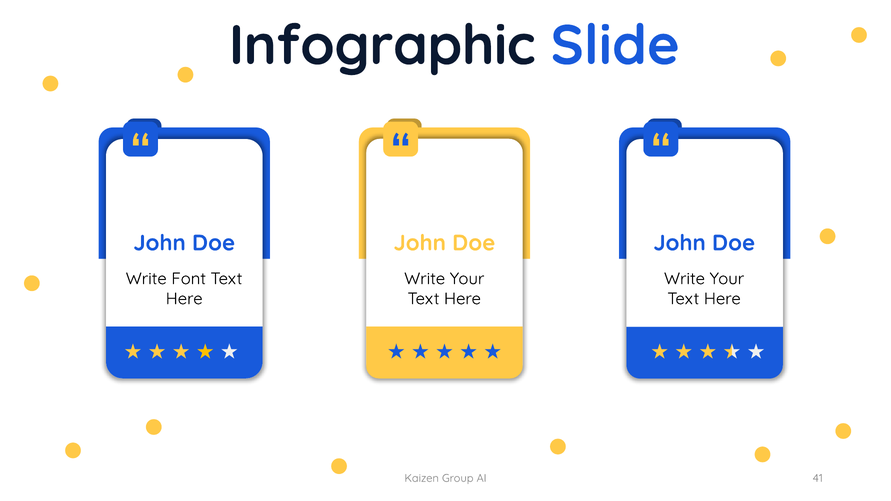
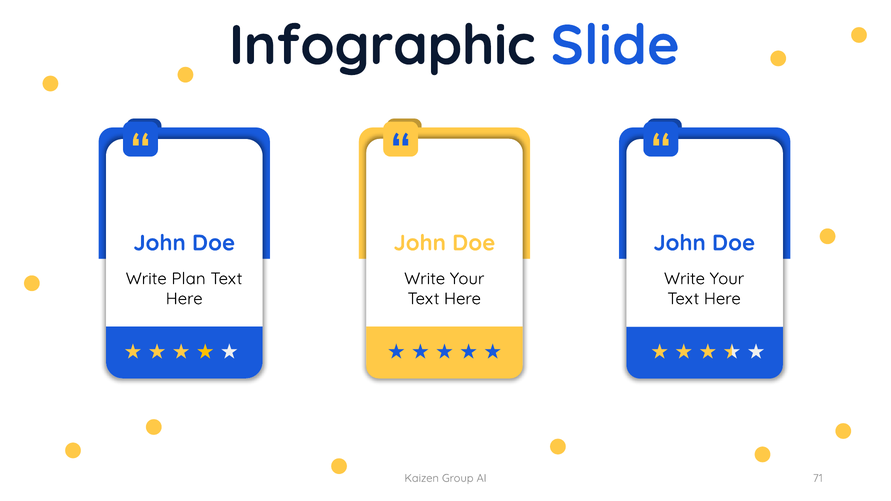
Font: Font -> Plan
41: 41 -> 71
